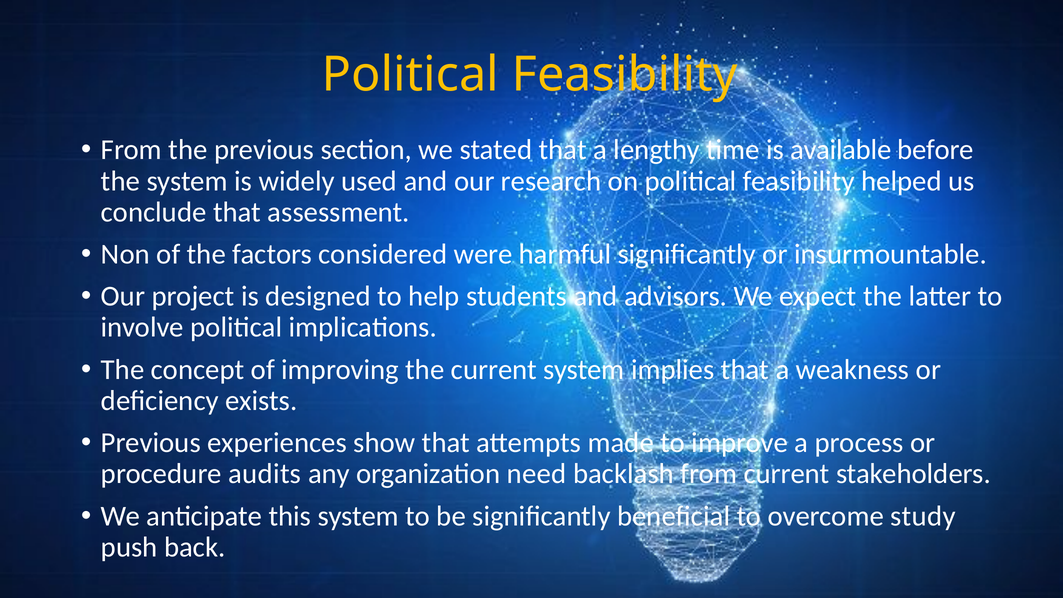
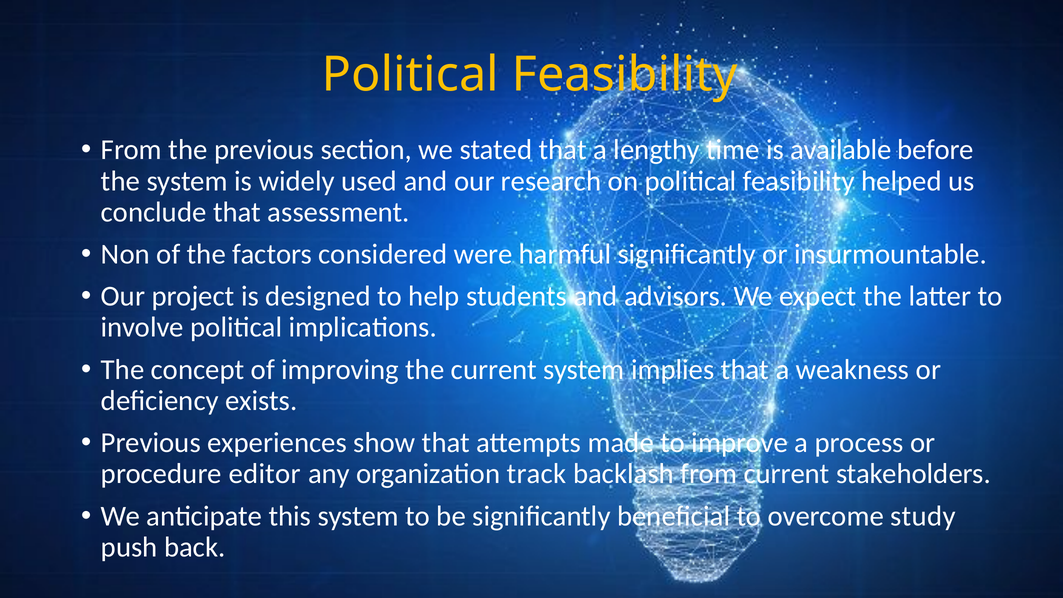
audits: audits -> editor
need: need -> track
